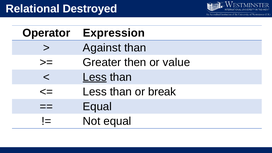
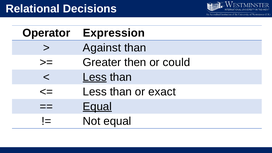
Destroyed: Destroyed -> Decisions
value: value -> could
break: break -> exact
Equal at (97, 106) underline: none -> present
